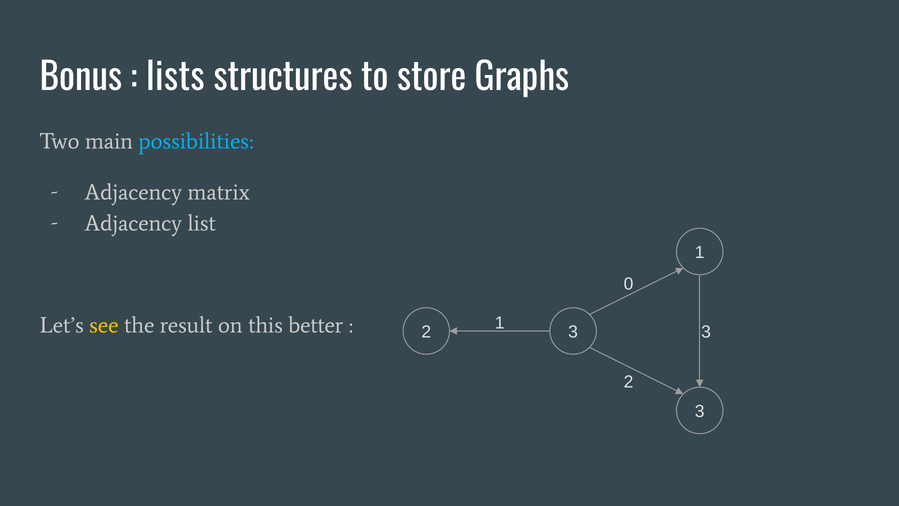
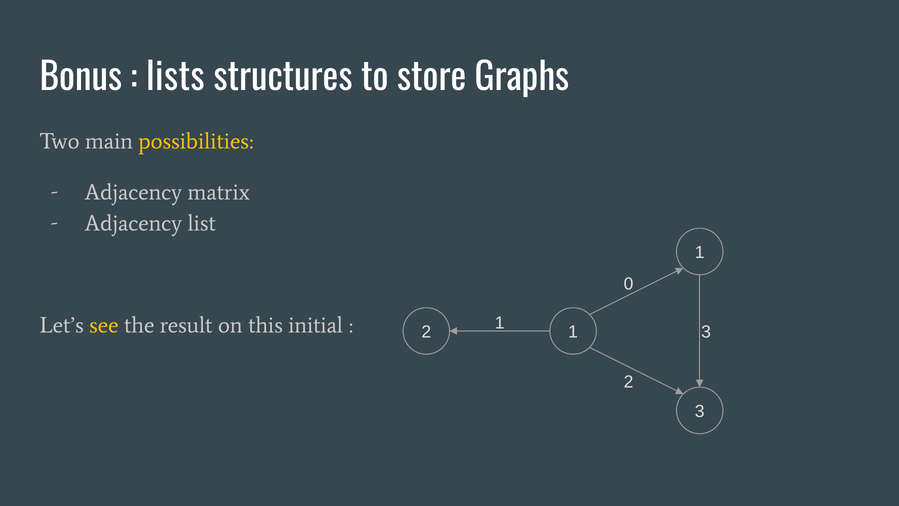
possibilities colour: light blue -> yellow
better: better -> initial
3 at (573, 332): 3 -> 1
